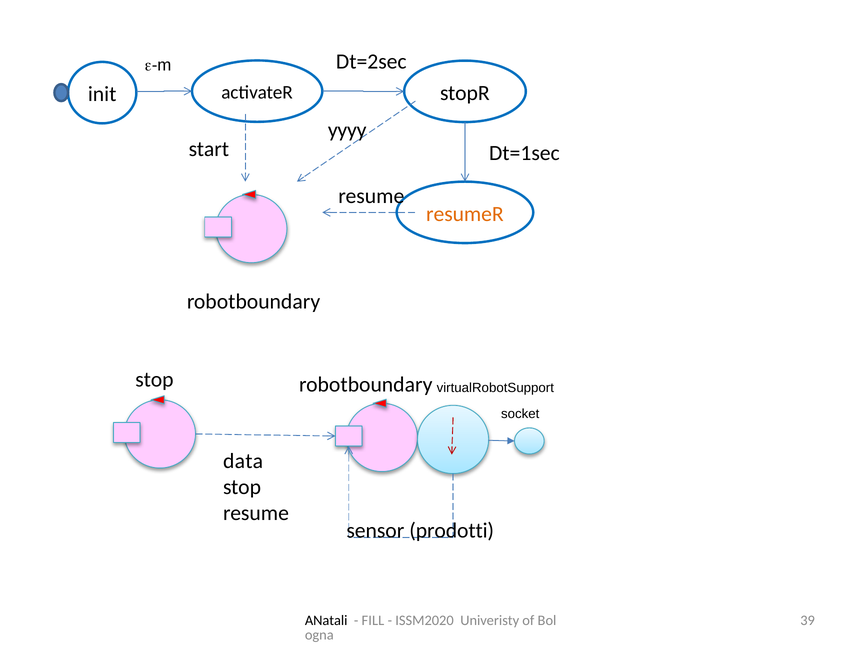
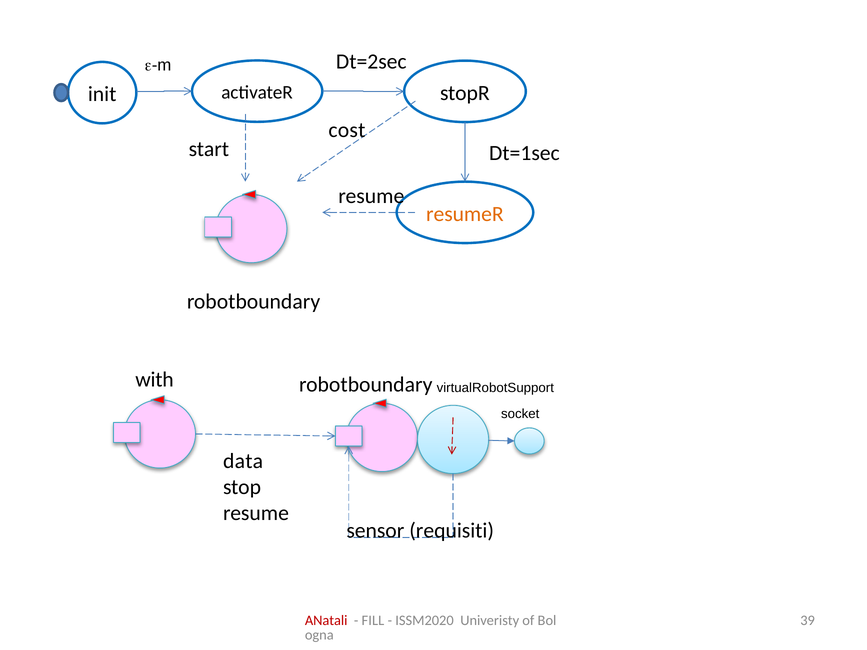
yyyy: yyyy -> cost
stop at (154, 380): stop -> with
prodotti: prodotti -> requisiti
ANatali colour: black -> red
